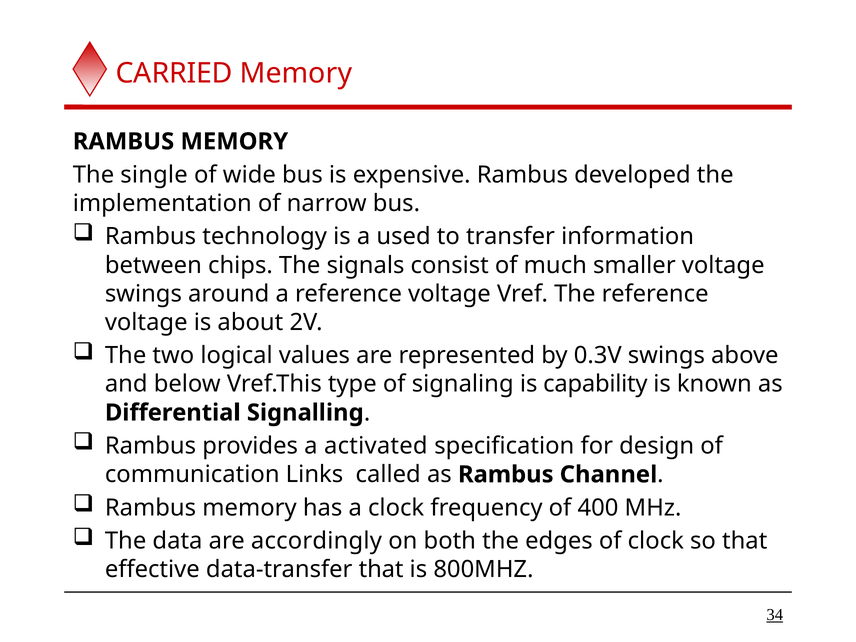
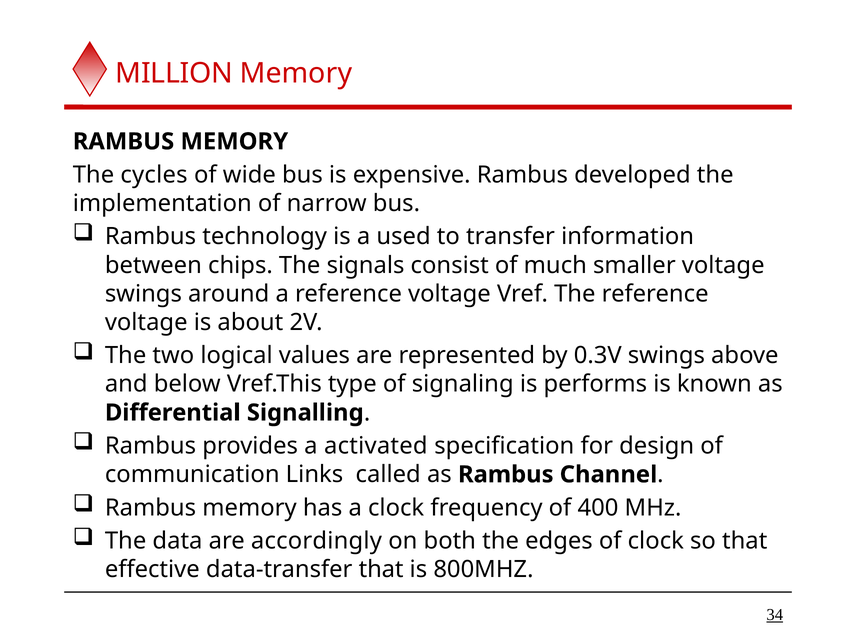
CARRIED: CARRIED -> MILLION
single: single -> cycles
capability: capability -> performs
